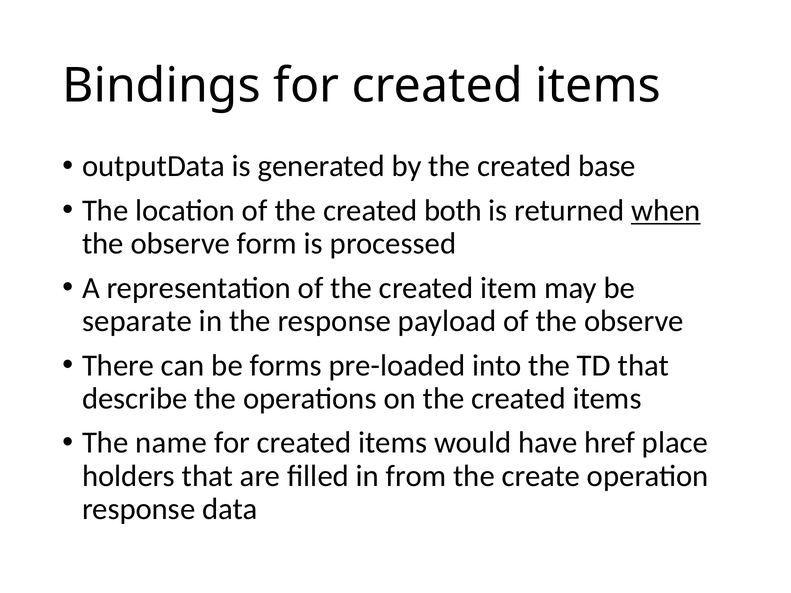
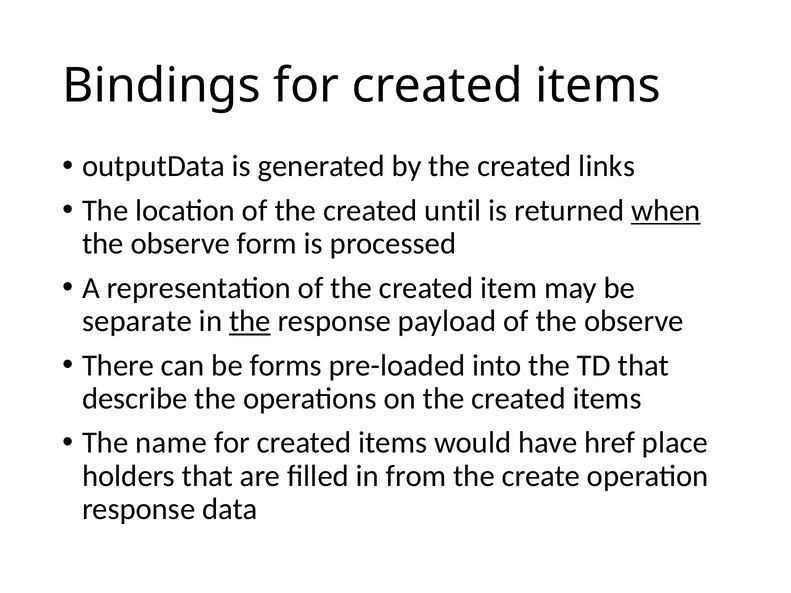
base: base -> links
both: both -> until
the at (250, 321) underline: none -> present
